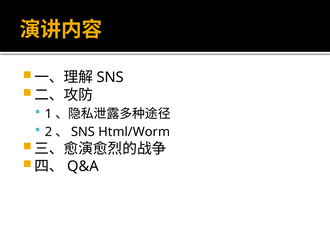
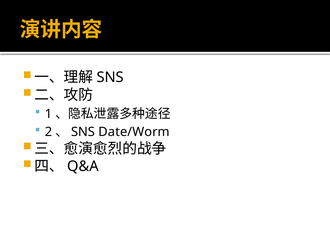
Html/Worm: Html/Worm -> Date/Worm
